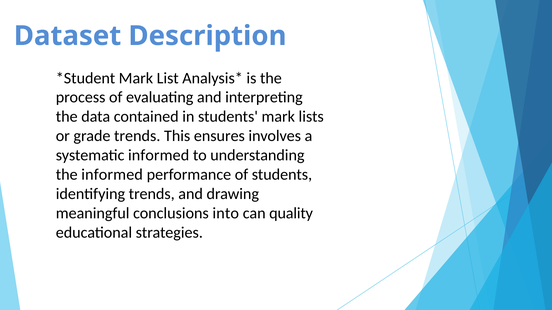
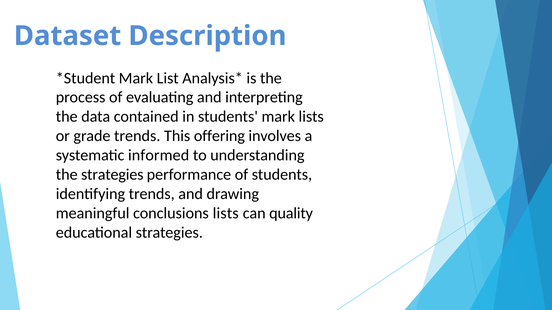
ensures: ensures -> offering
the informed: informed -> strategies
conclusions into: into -> lists
